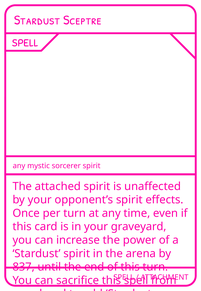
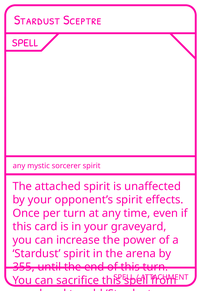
837: 837 -> 355
